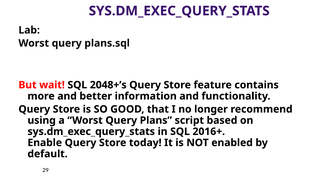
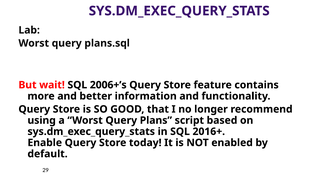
2048+’s: 2048+’s -> 2006+’s
